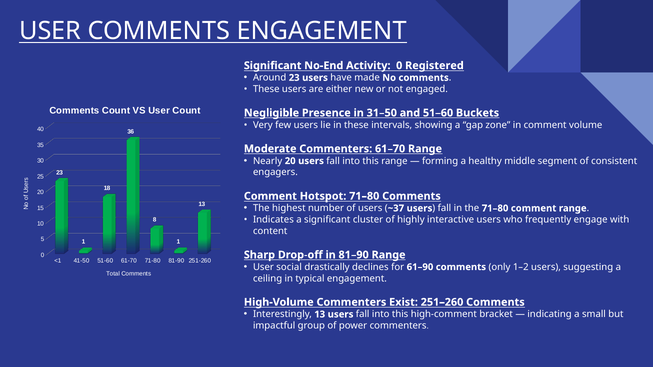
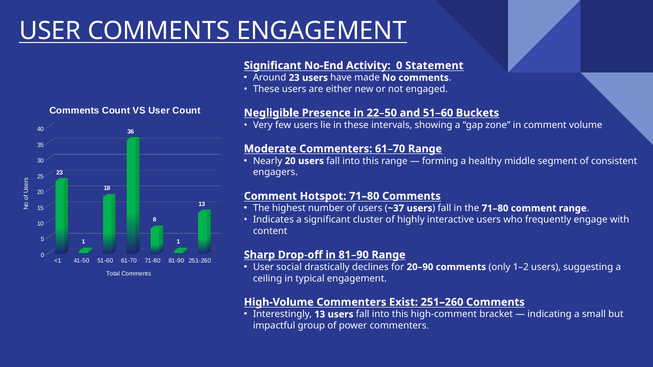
Registered: Registered -> Statement
31–50: 31–50 -> 22–50
61–90: 61–90 -> 20–90
